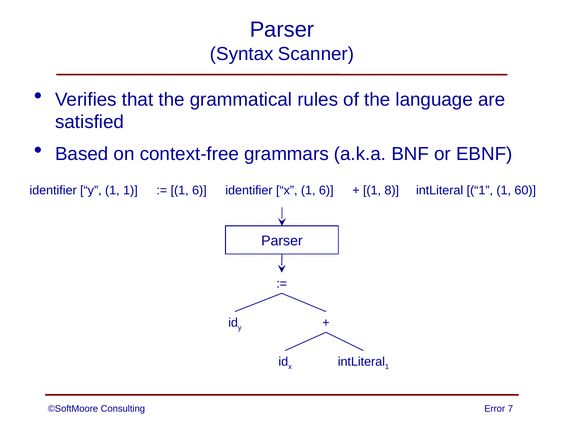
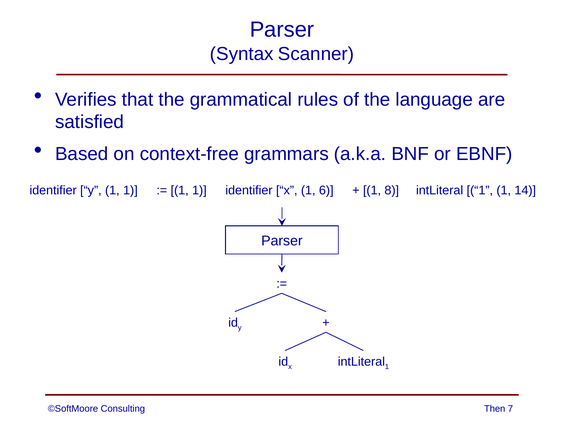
6 at (199, 190): 6 -> 1
60: 60 -> 14
Error: Error -> Then
